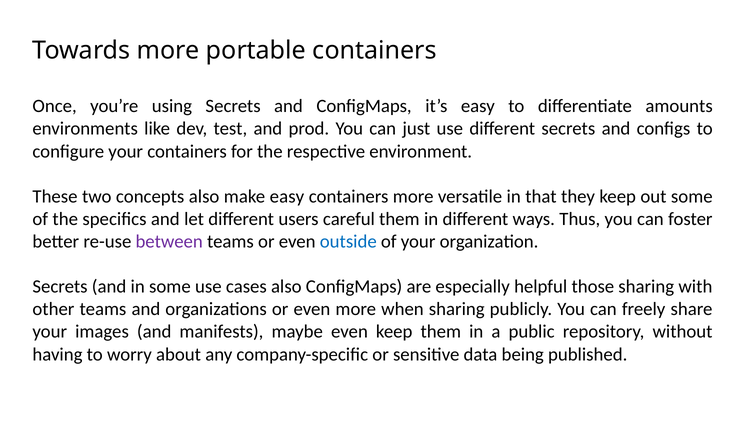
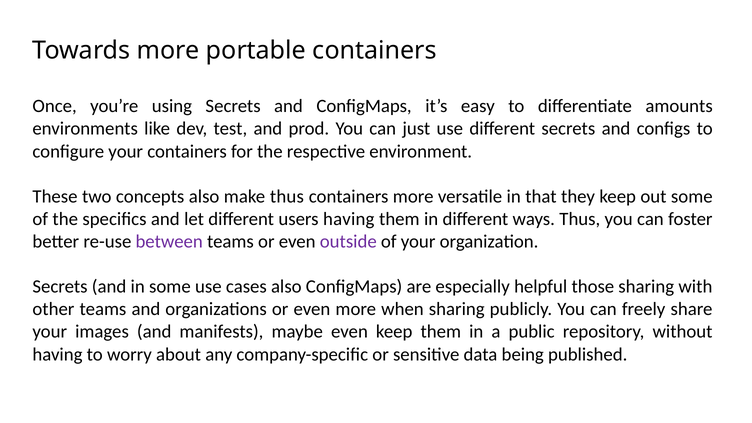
make easy: easy -> thus
users careful: careful -> having
outside colour: blue -> purple
